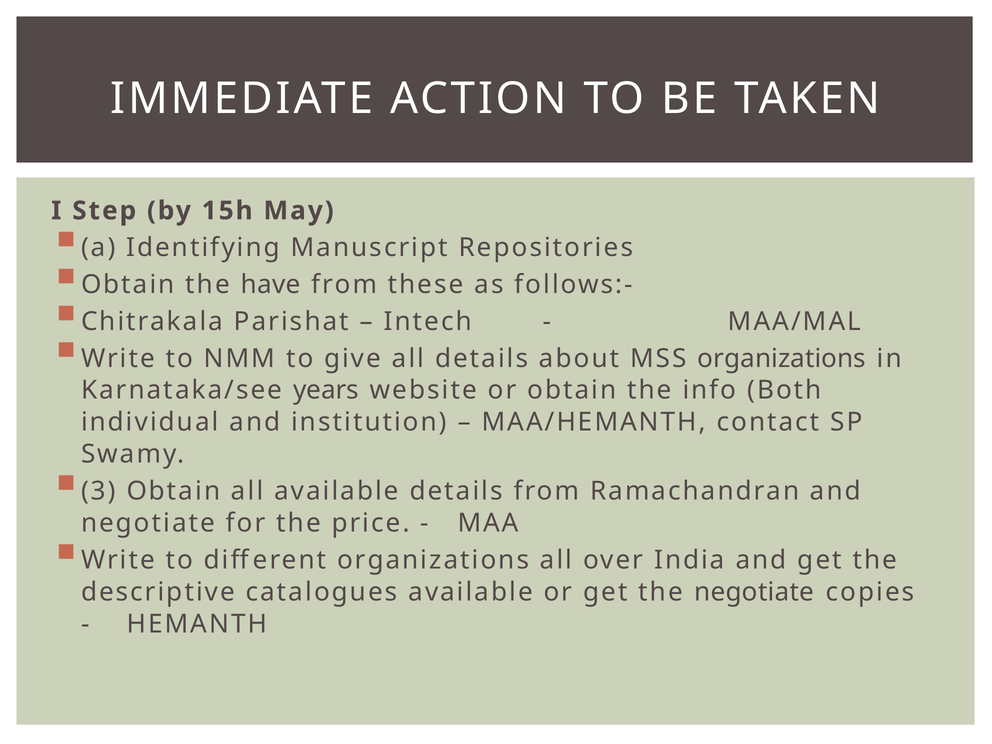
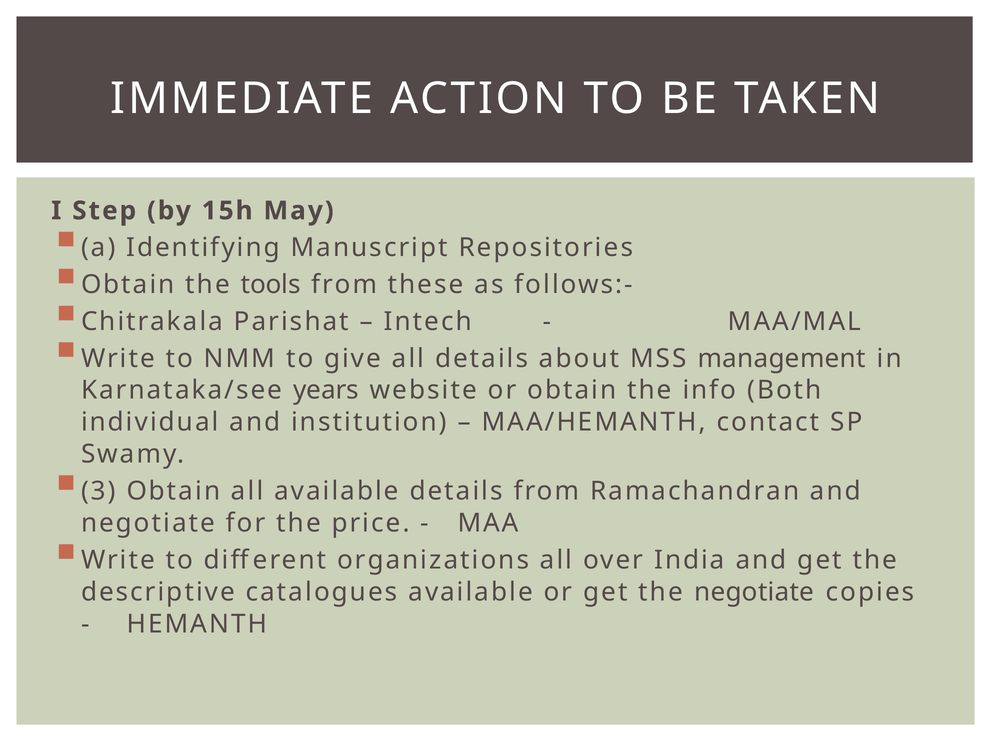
have: have -> tools
MSS organizations: organizations -> management
